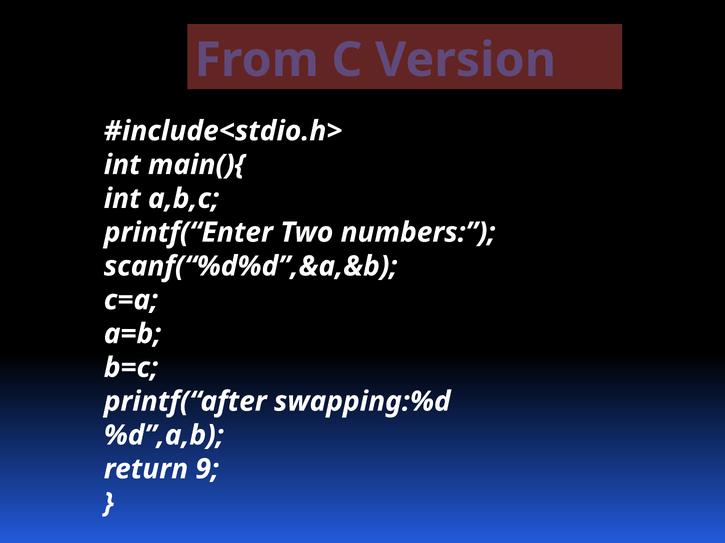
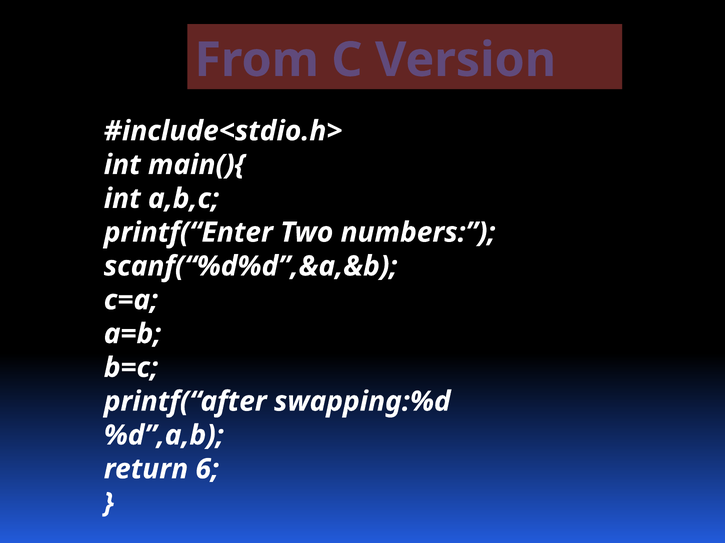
9: 9 -> 6
